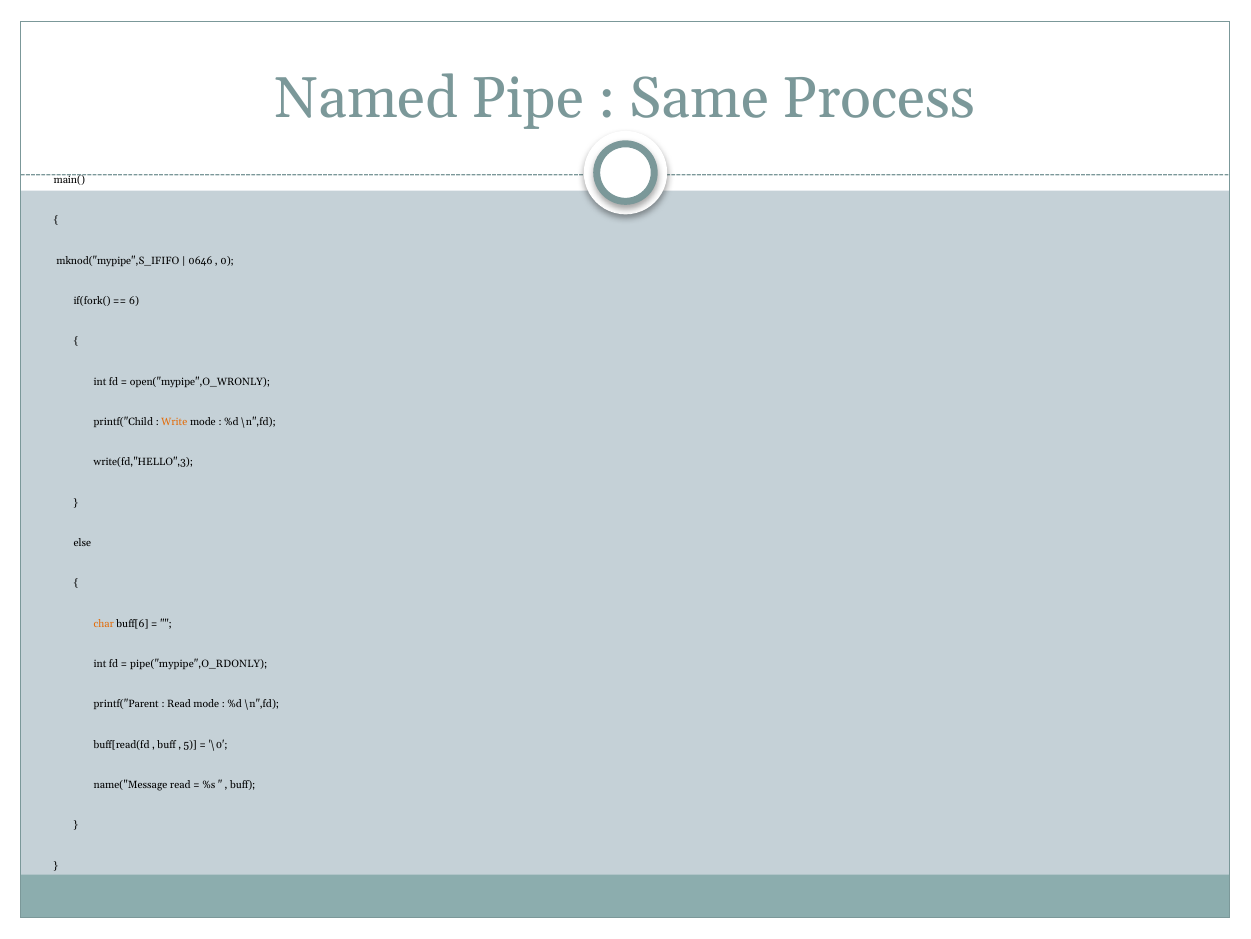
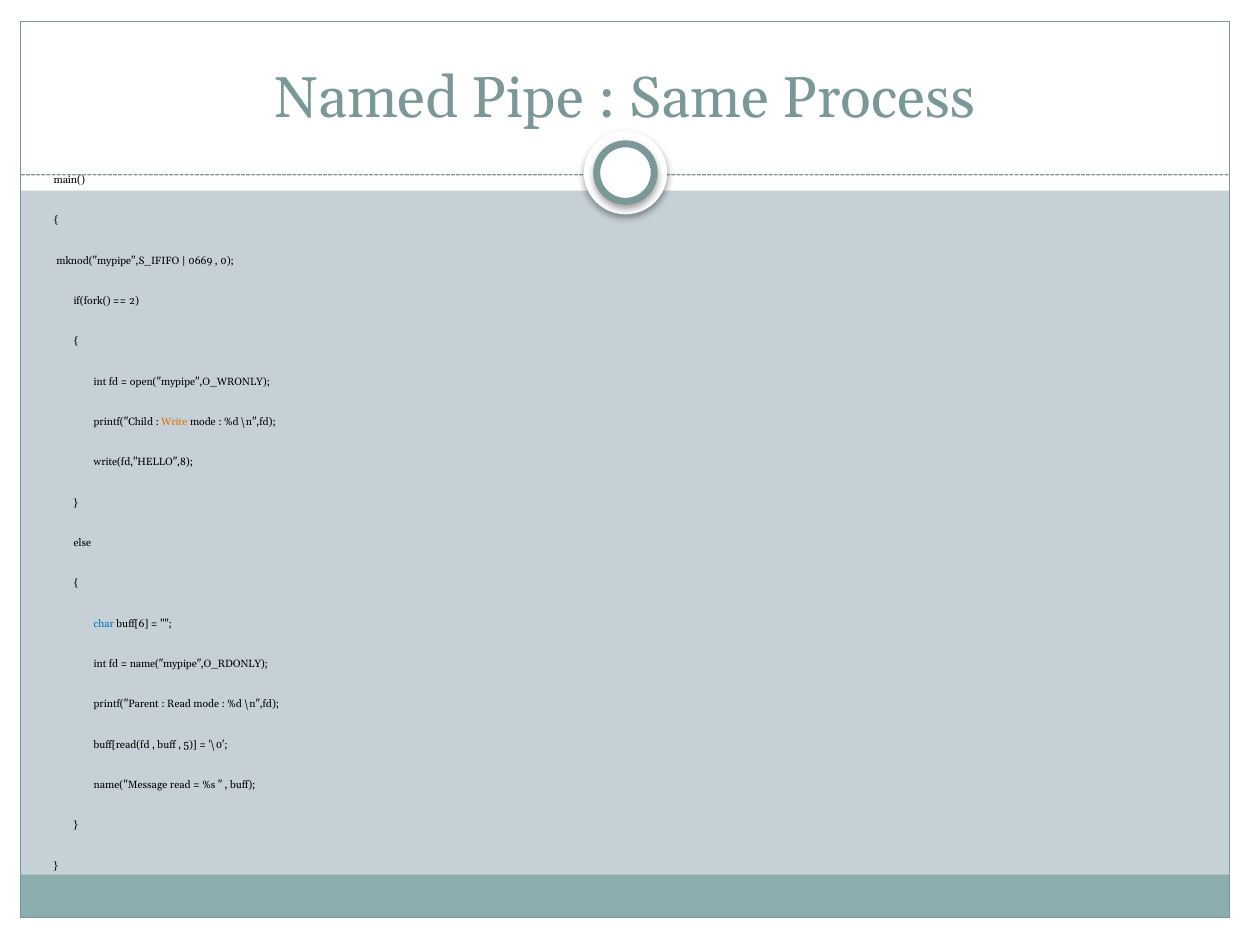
0646: 0646 -> 0669
6: 6 -> 2
write(fd,"HELLO",3: write(fd,"HELLO",3 -> write(fd,"HELLO",8
char colour: orange -> blue
pipe("mypipe",O_RDONLY: pipe("mypipe",O_RDONLY -> name("mypipe",O_RDONLY
